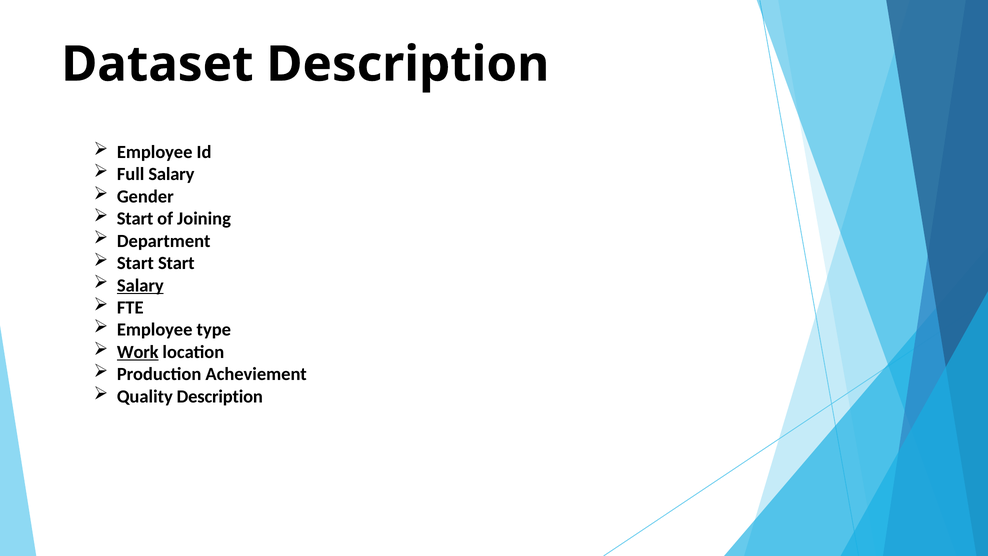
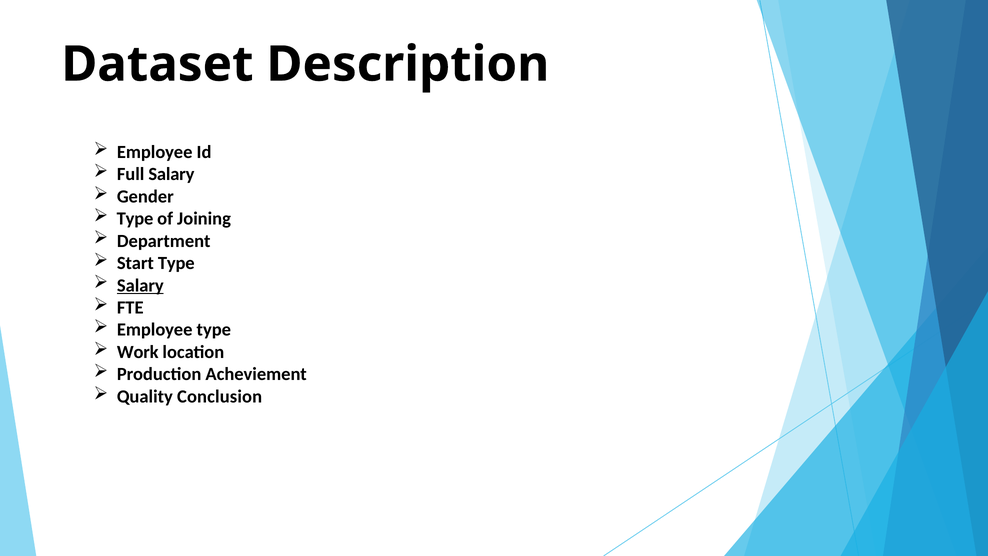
Start at (135, 219): Start -> Type
Start Start: Start -> Type
Work underline: present -> none
Quality Description: Description -> Conclusion
